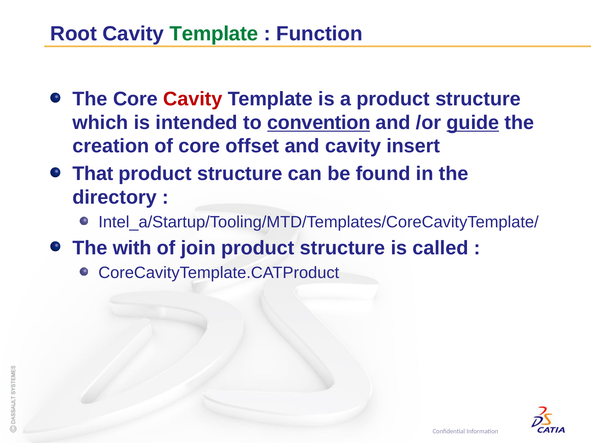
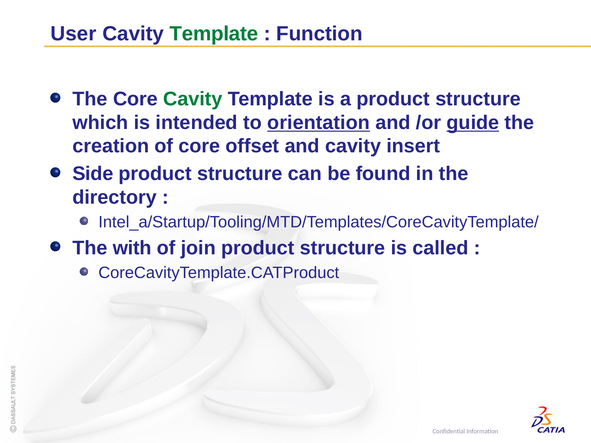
Root: Root -> User
Cavity at (193, 99) colour: red -> green
convention: convention -> orientation
That: That -> Side
